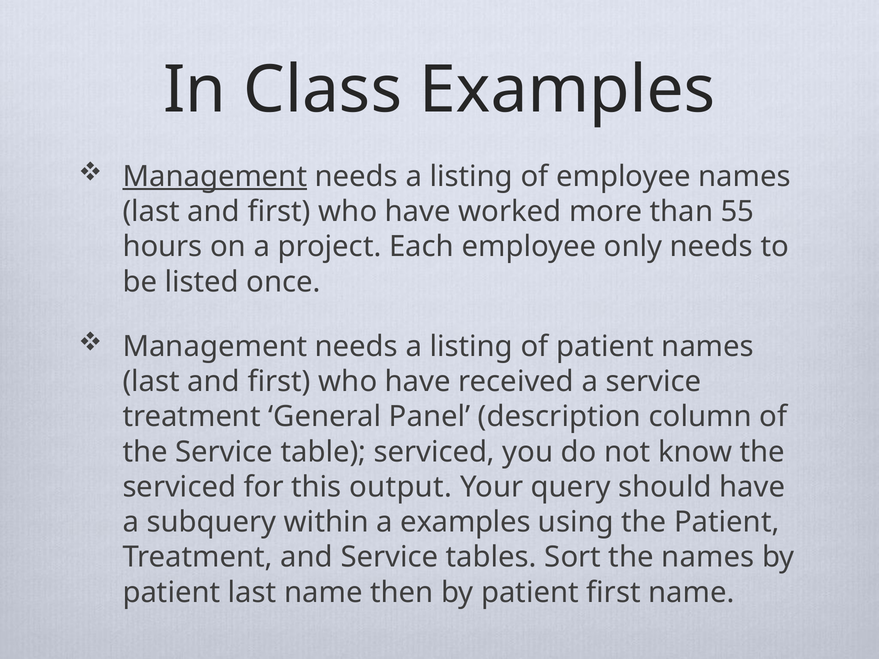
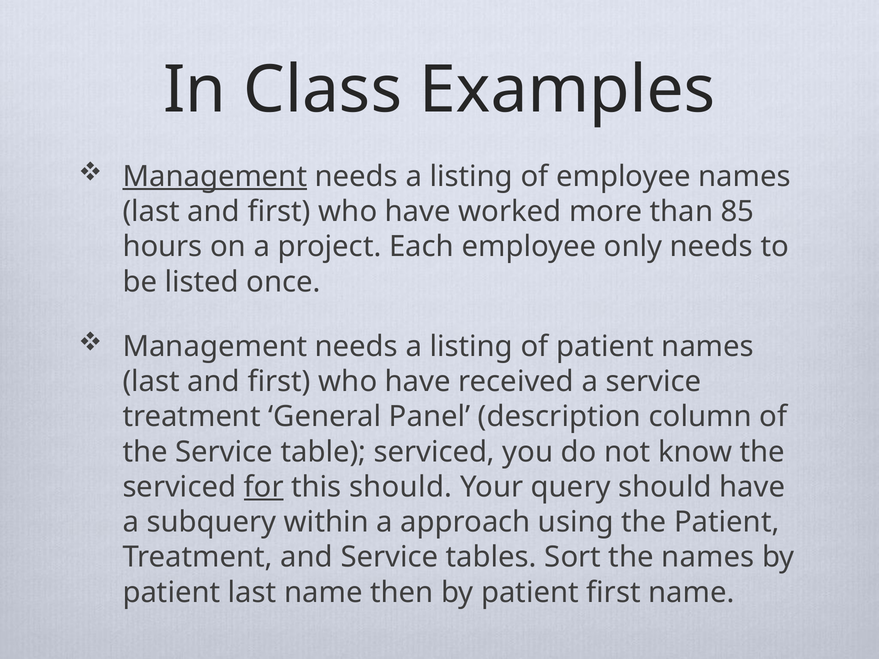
55: 55 -> 85
for underline: none -> present
this output: output -> should
a examples: examples -> approach
